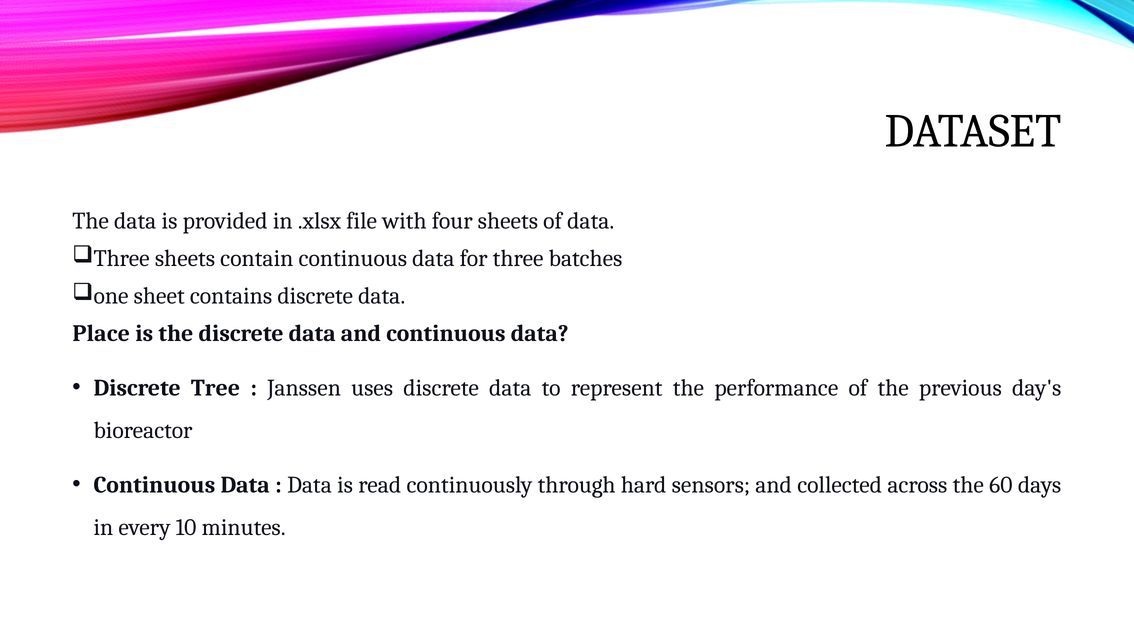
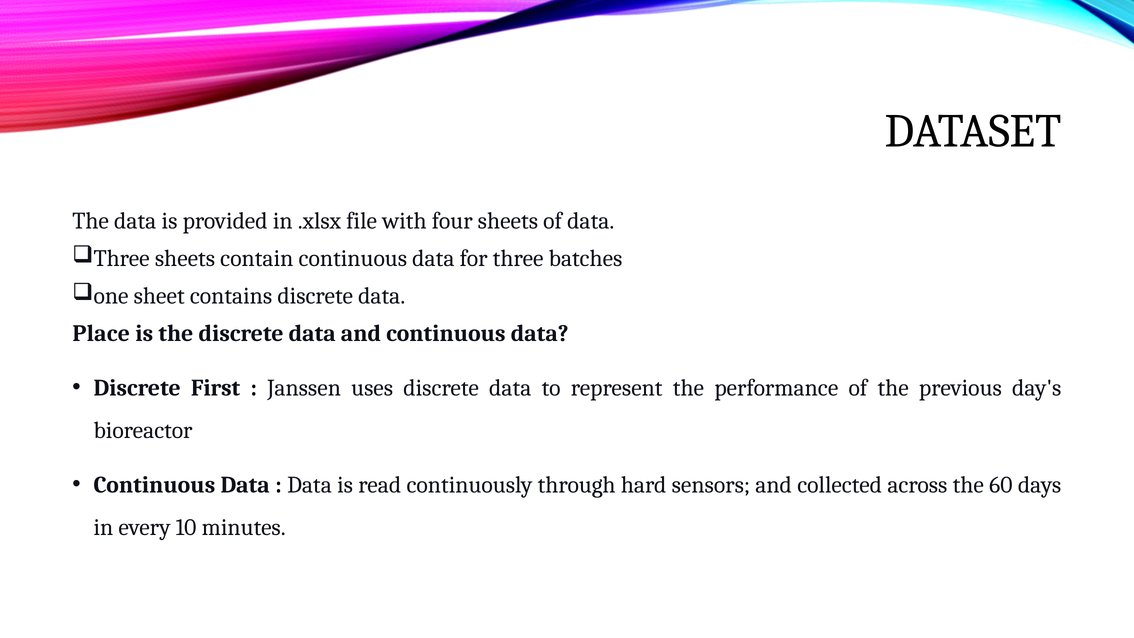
Tree: Tree -> First
